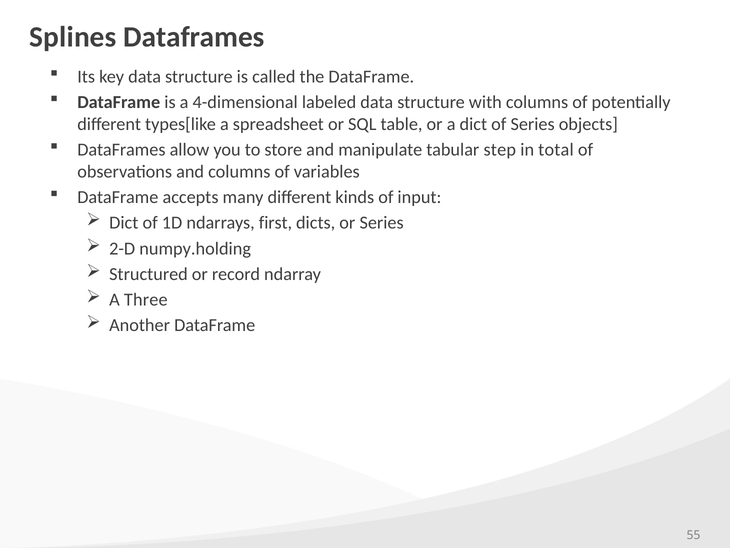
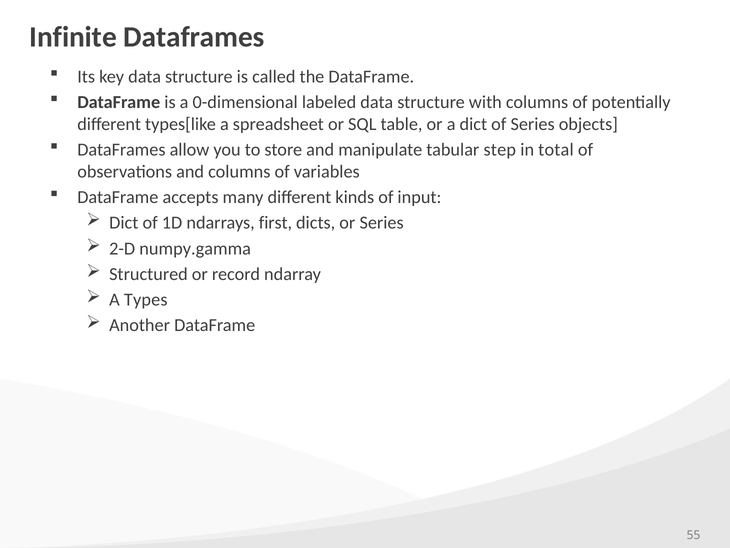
Splines: Splines -> Infinite
4-dimensional: 4-dimensional -> 0-dimensional
numpy.holding: numpy.holding -> numpy.gamma
Three: Three -> Types
